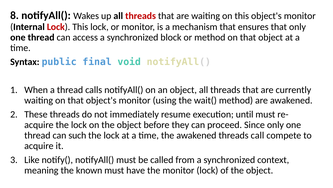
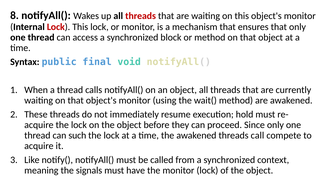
until: until -> hold
known: known -> signals
